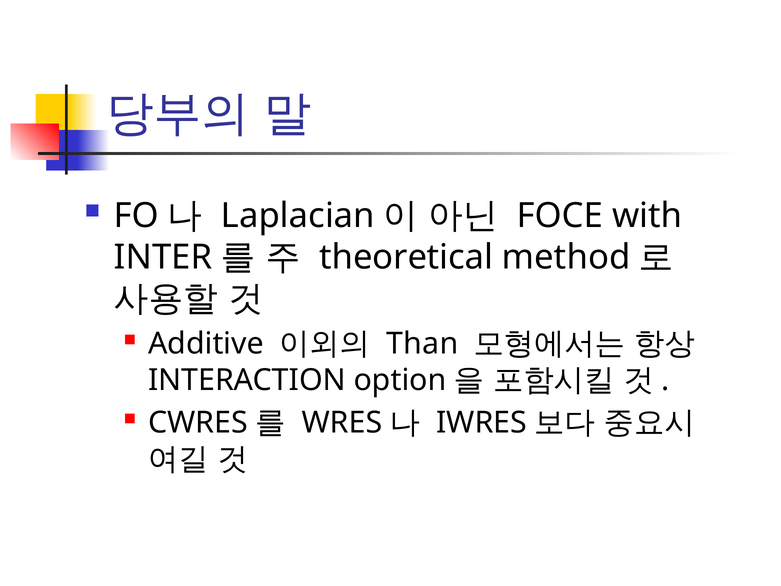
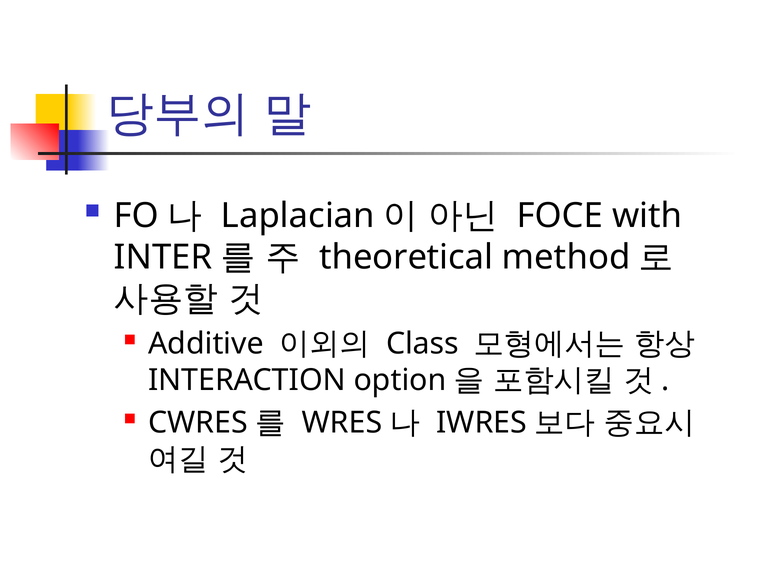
Than: Than -> Class
